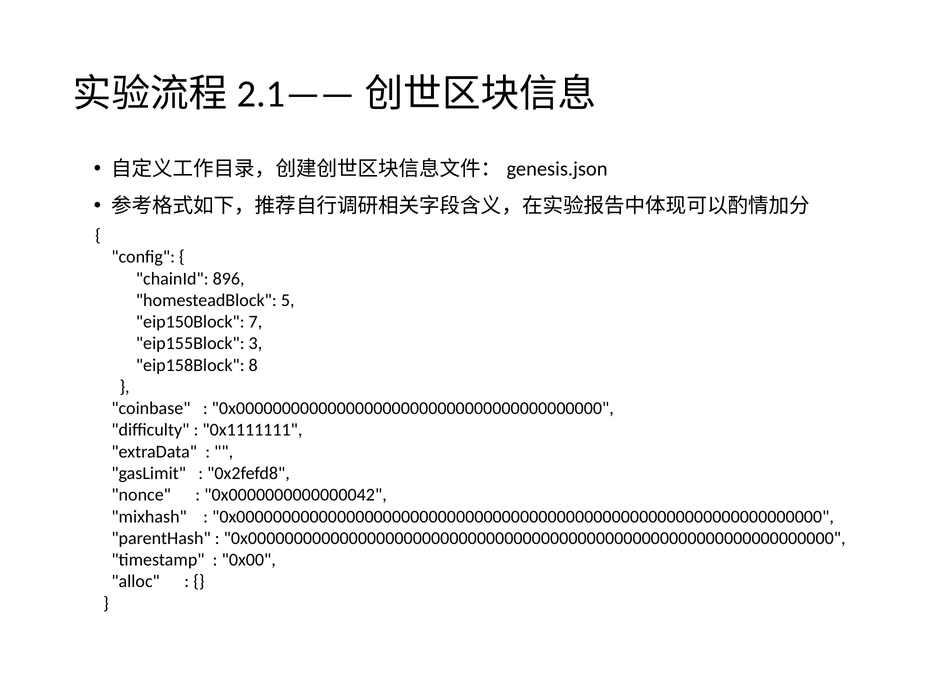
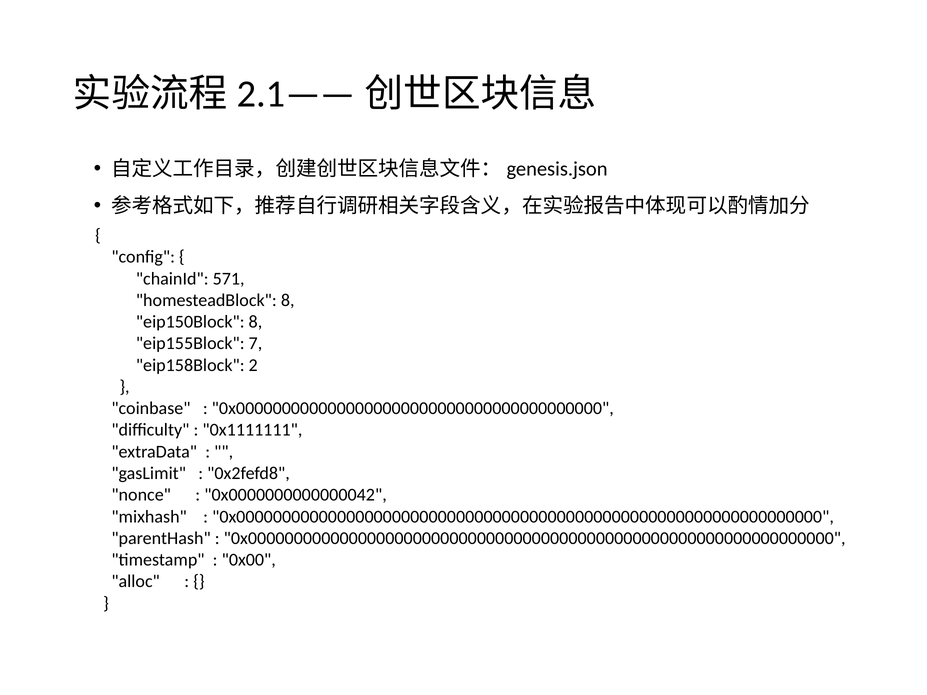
896: 896 -> 571
homesteadBlock 5: 5 -> 8
eip150Block 7: 7 -> 8
3: 3 -> 7
8: 8 -> 2
